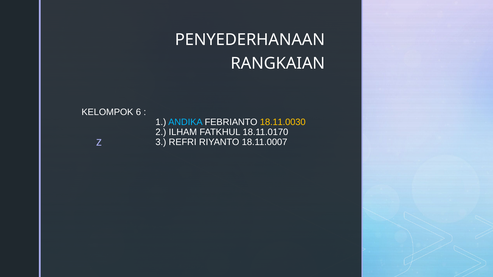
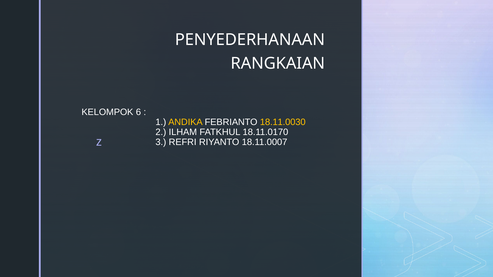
ANDIKA colour: light blue -> yellow
